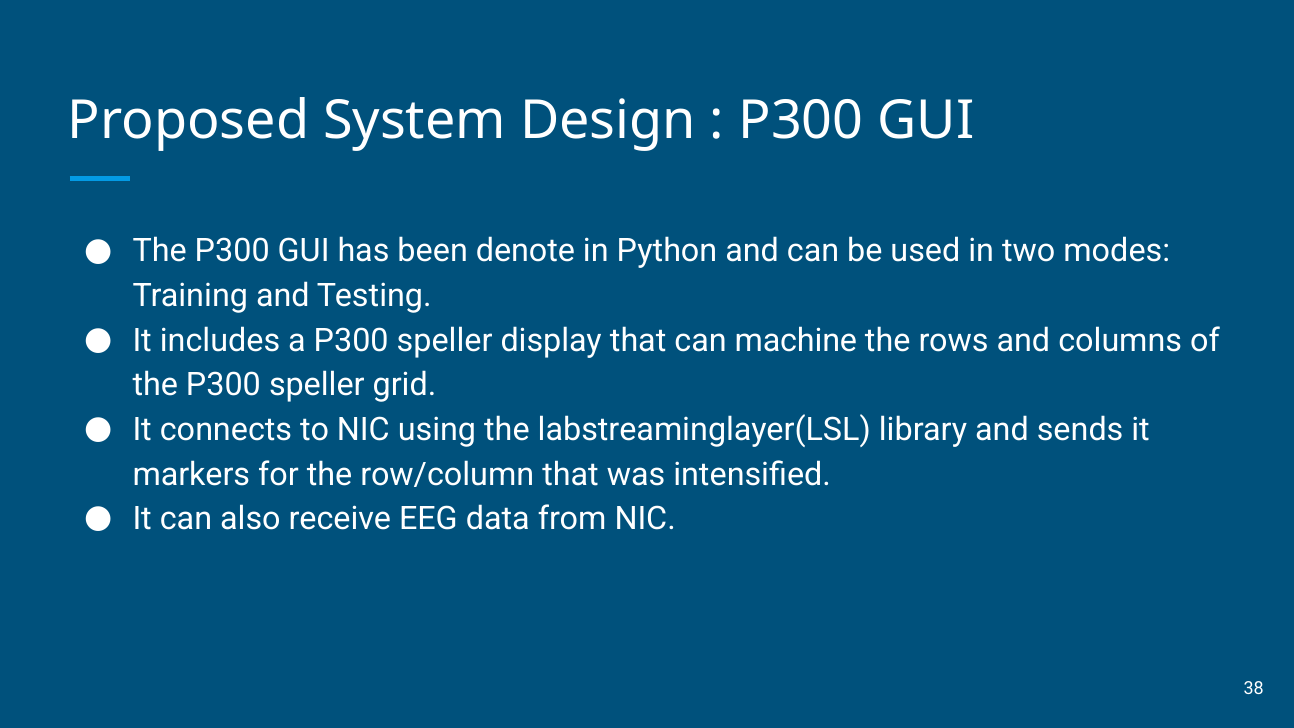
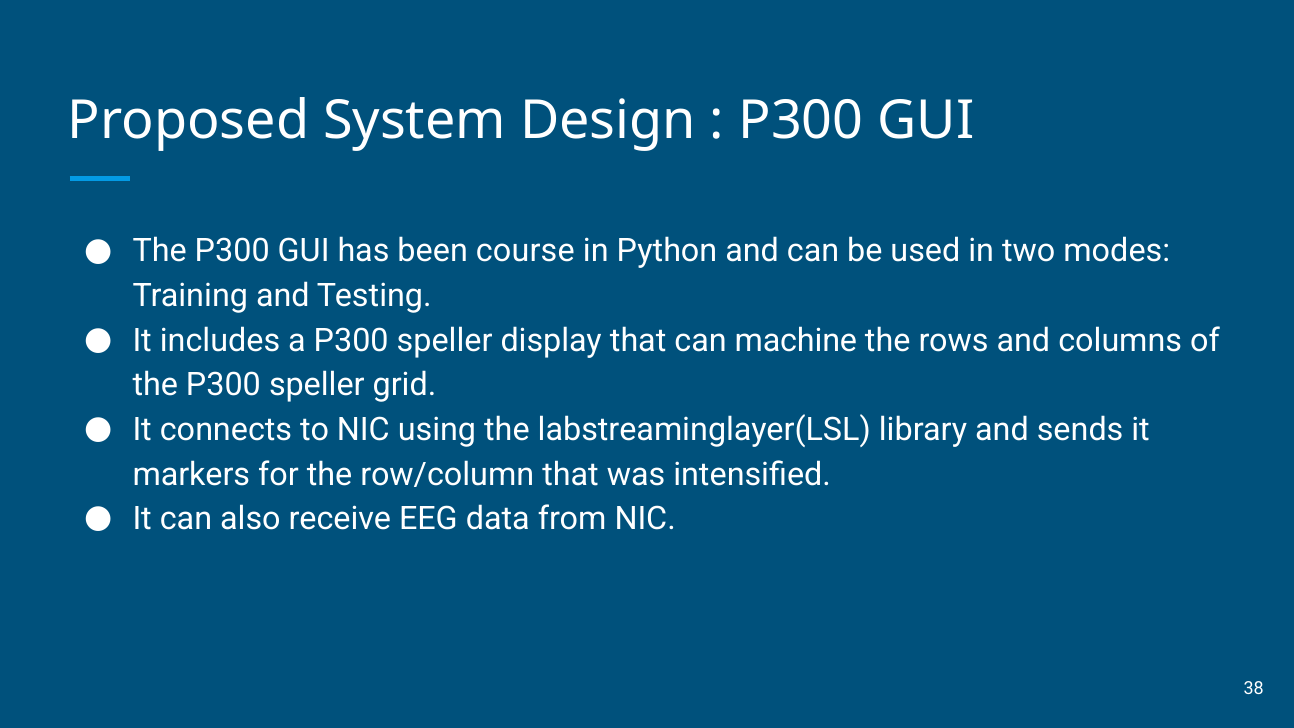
denote: denote -> course
